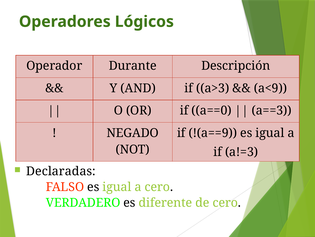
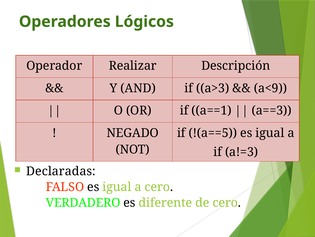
Durante: Durante -> Realizar
a==0: a==0 -> a==1
!(a==9: !(a==9 -> !(a==5
